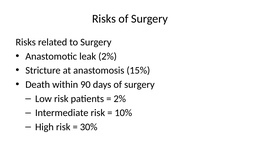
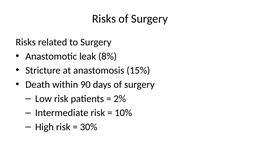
leak 2%: 2% -> 8%
